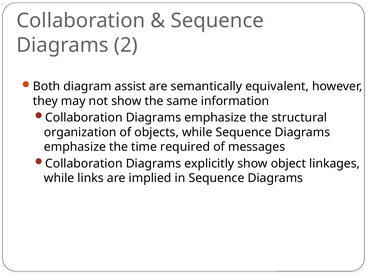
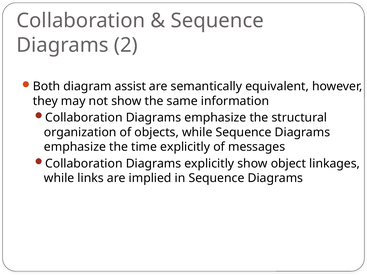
time required: required -> explicitly
